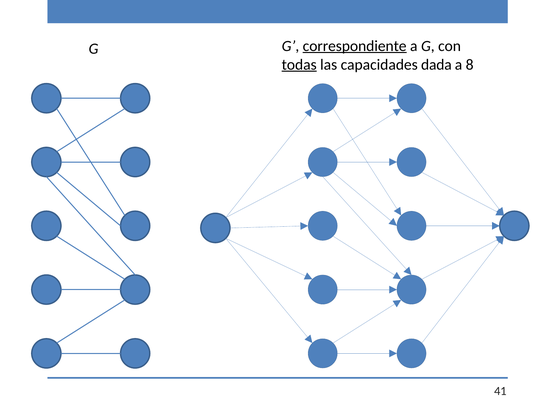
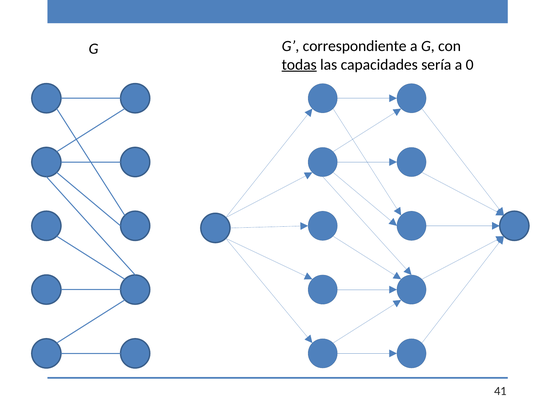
correspondiente underline: present -> none
dada: dada -> sería
8: 8 -> 0
